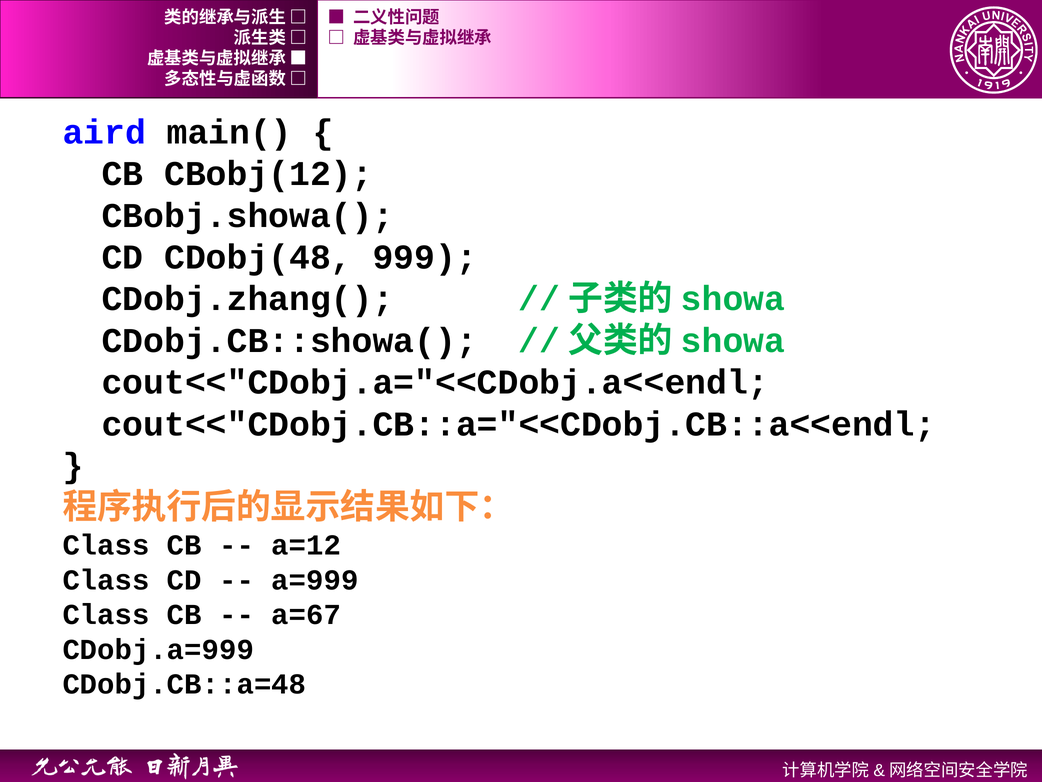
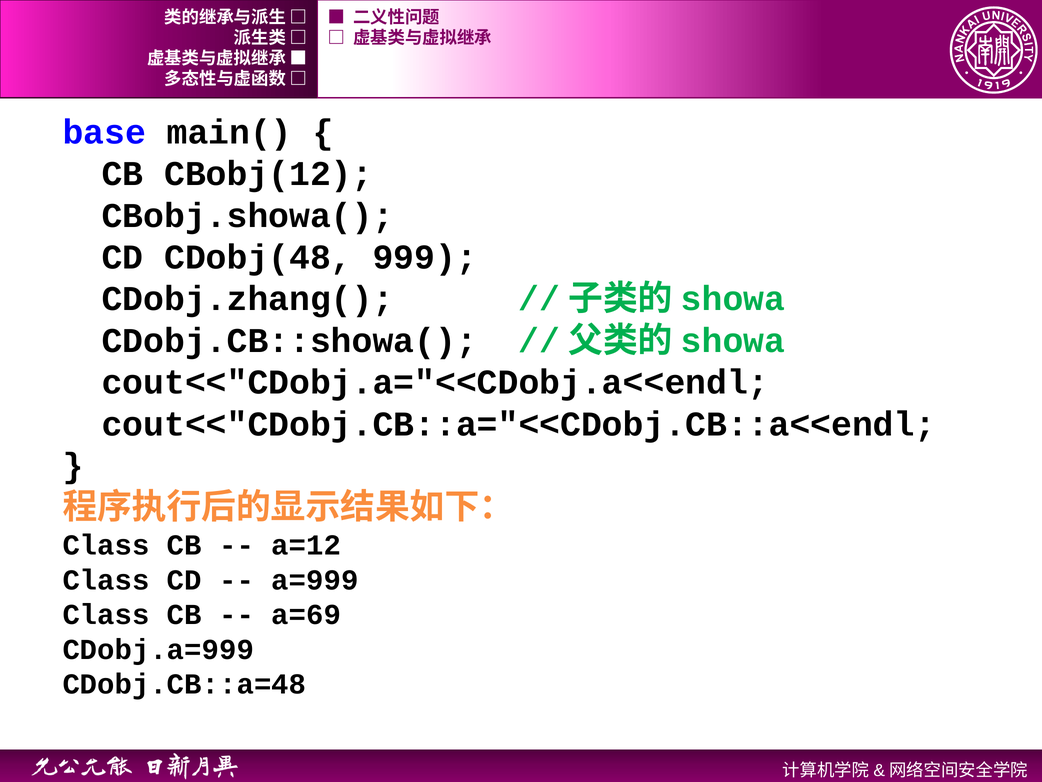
aird: aird -> base
a=67: a=67 -> a=69
